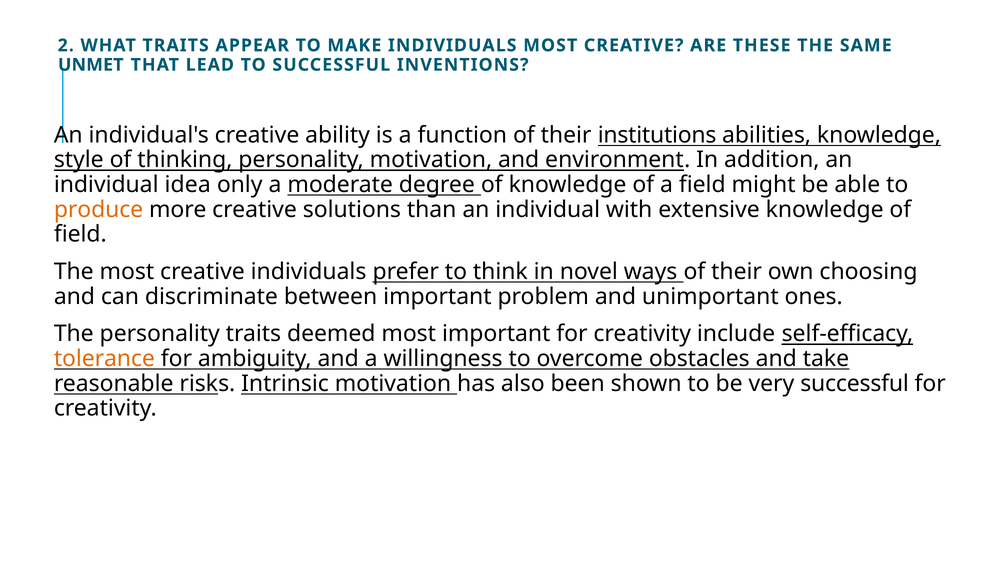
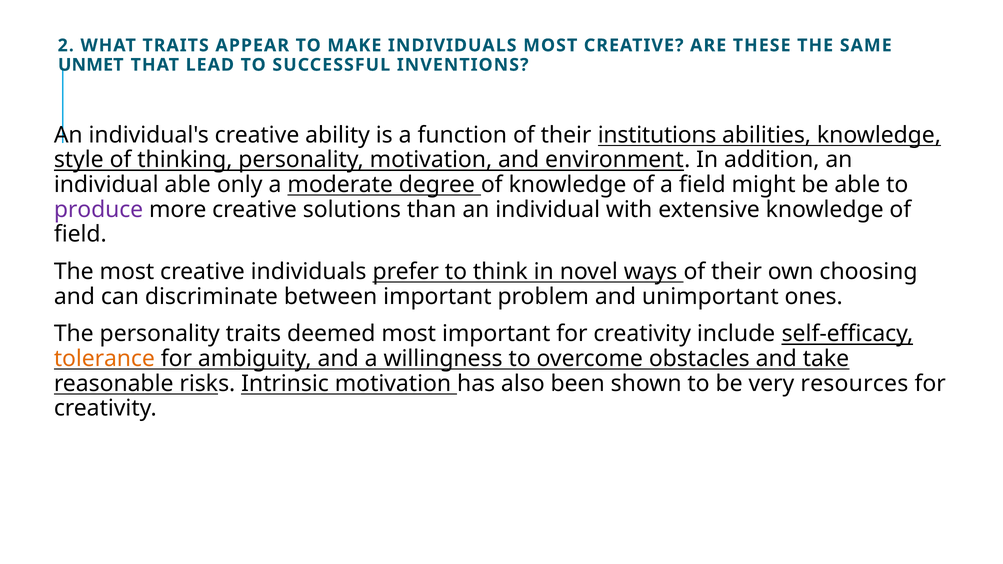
individual idea: idea -> able
produce colour: orange -> purple
very successful: successful -> resources
